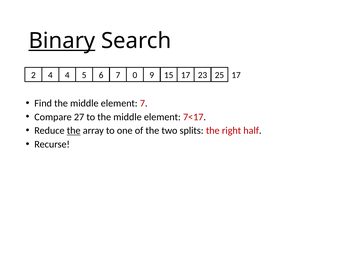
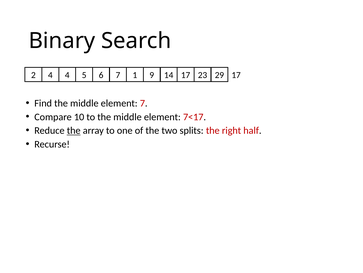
Binary underline: present -> none
0: 0 -> 1
15: 15 -> 14
25: 25 -> 29
27: 27 -> 10
